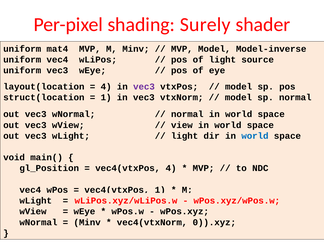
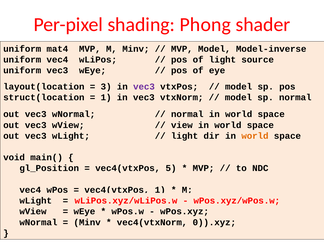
Surely: Surely -> Phong
4 at (106, 87): 4 -> 3
world at (255, 136) colour: blue -> orange
vec4(vtxPos 4: 4 -> 5
